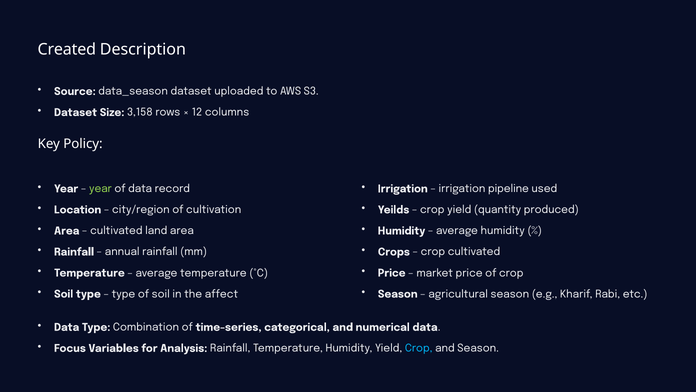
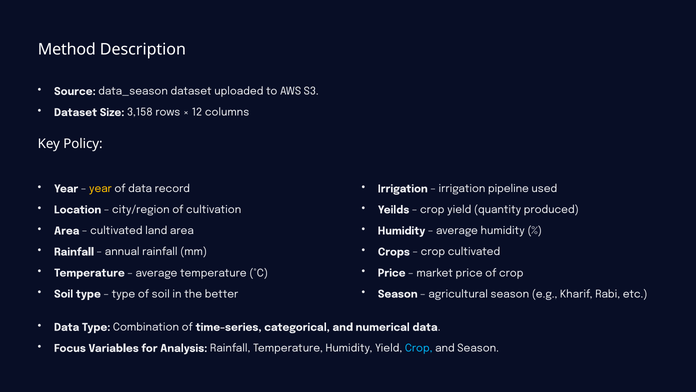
Created: Created -> Method
year at (100, 189) colour: light green -> yellow
affect: affect -> better
